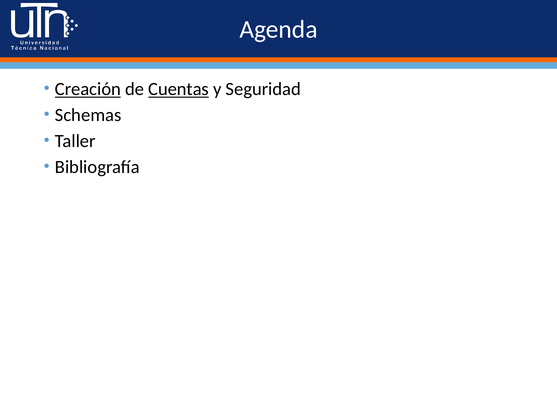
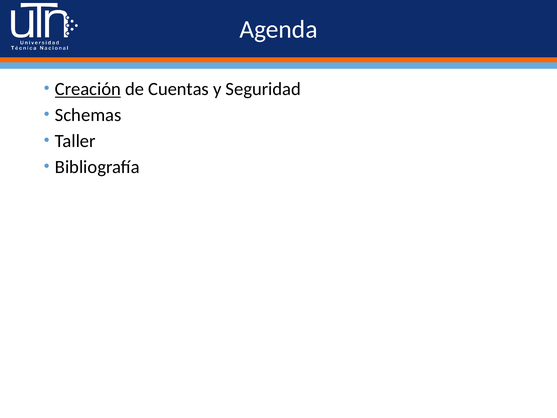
Cuentas underline: present -> none
